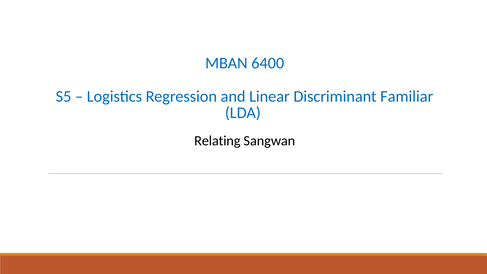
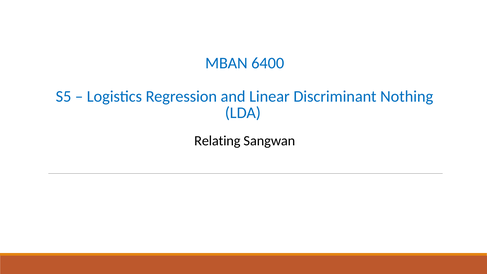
Familiar: Familiar -> Nothing
